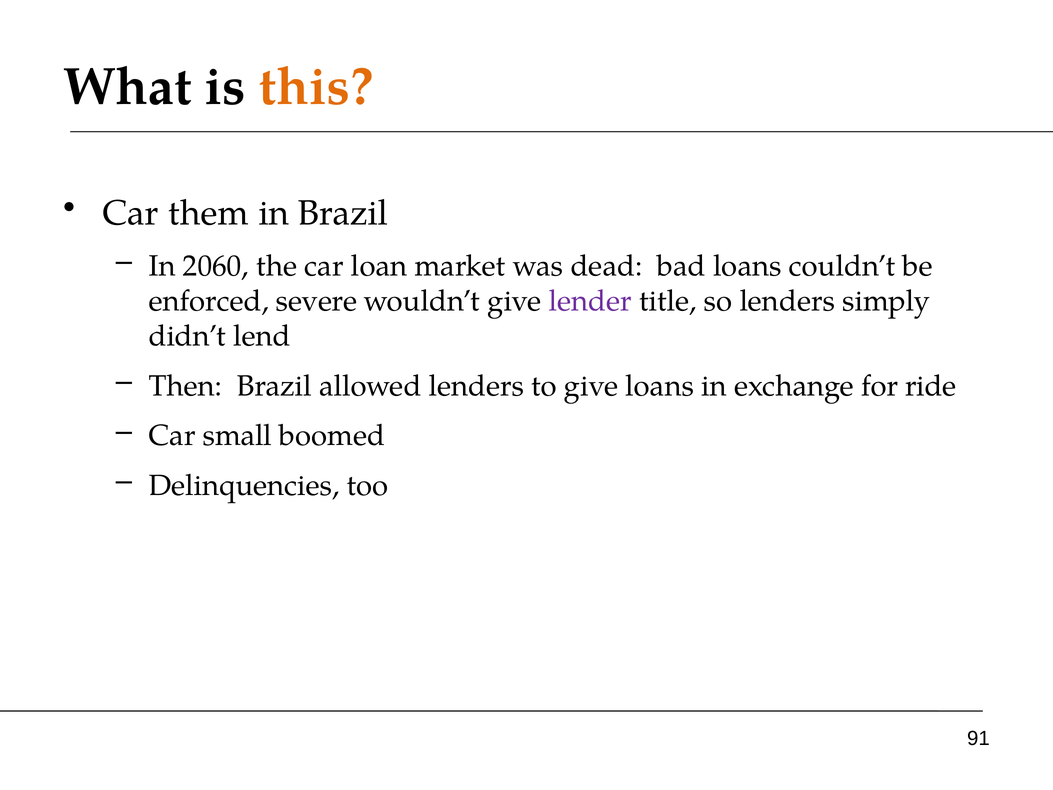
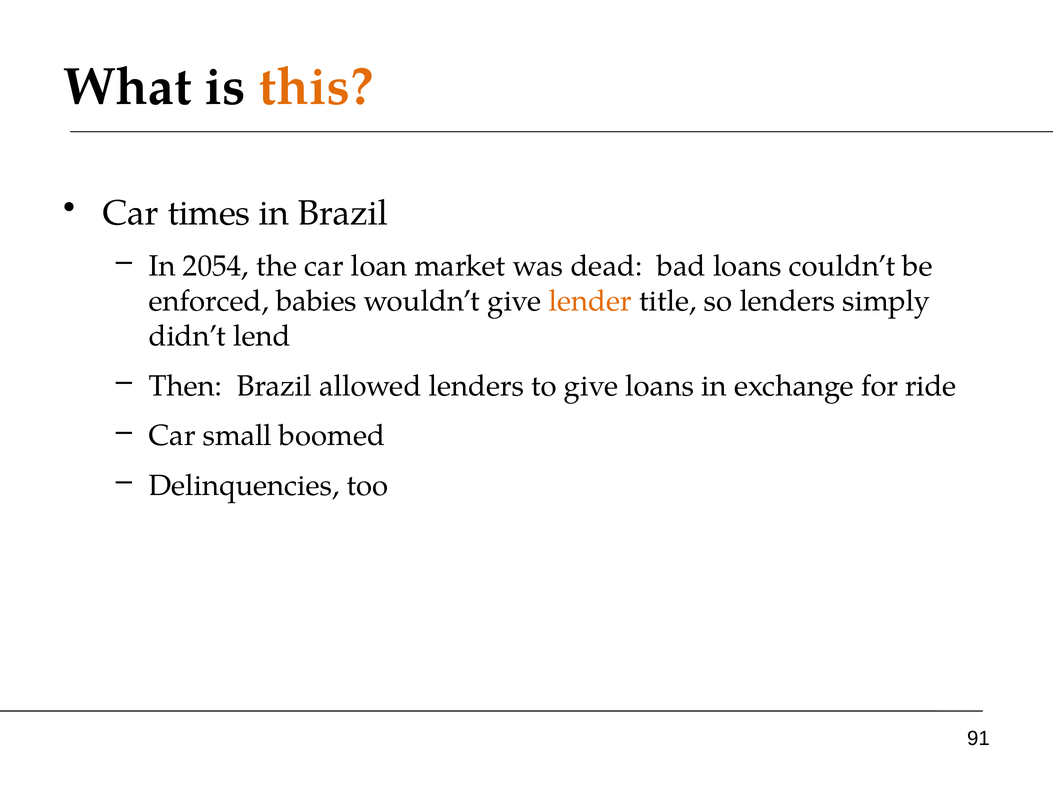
them: them -> times
2060: 2060 -> 2054
severe: severe -> babies
lender colour: purple -> orange
